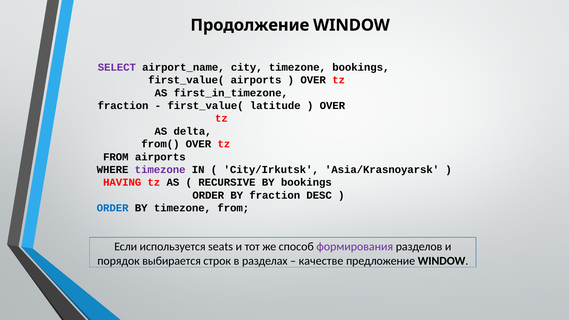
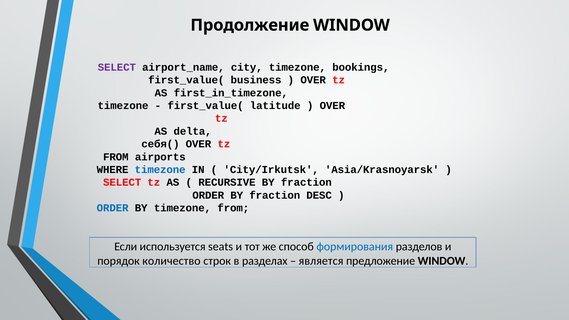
first_value( airports: airports -> business
fraction at (123, 106): fraction -> timezone
from(: from( -> себя(
timezone at (160, 170) colour: purple -> blue
HAVING at (122, 182): HAVING -> SELECT
bookings at (306, 182): bookings -> fraction
формирования colour: purple -> blue
выбирается: выбирается -> количество
качестве: качестве -> является
